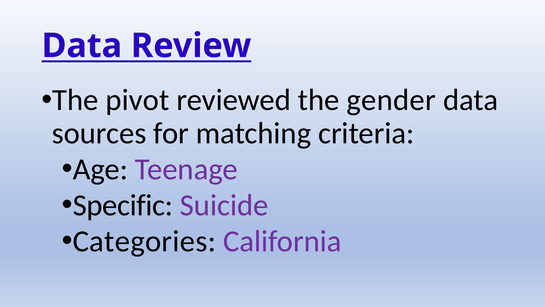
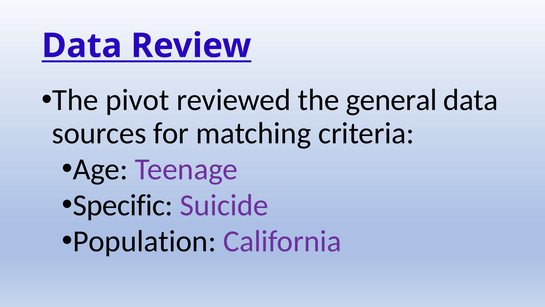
gender: gender -> general
Categories: Categories -> Population
